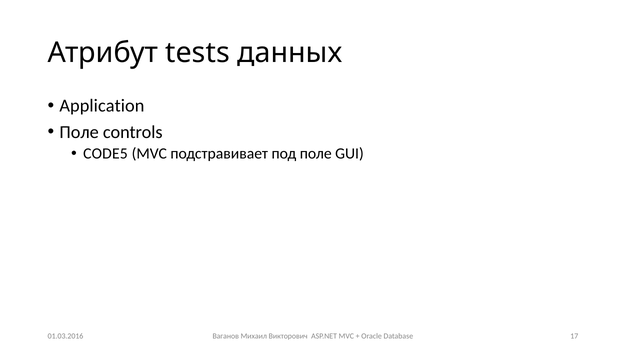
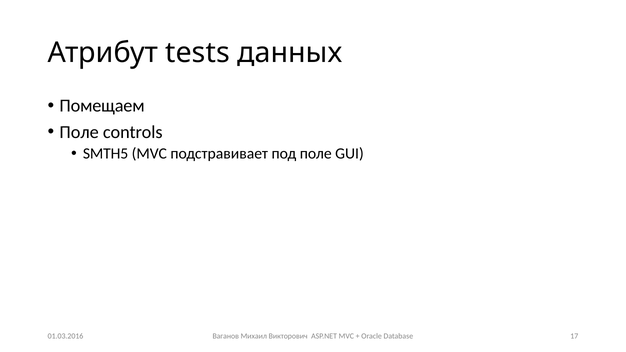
Application: Application -> Помещаем
CODE5: CODE5 -> SMTH5
